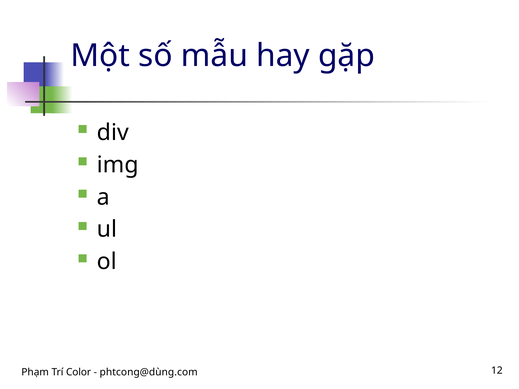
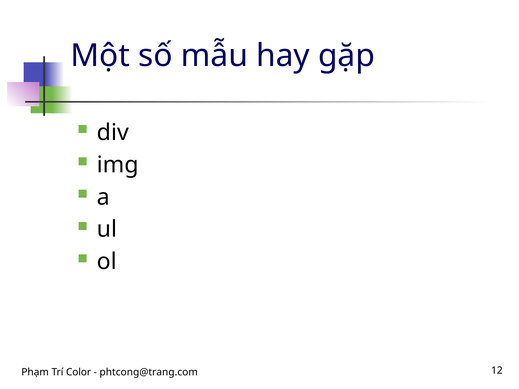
phtcong@dùng.com: phtcong@dùng.com -> phtcong@trang.com
